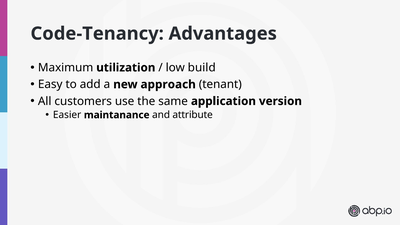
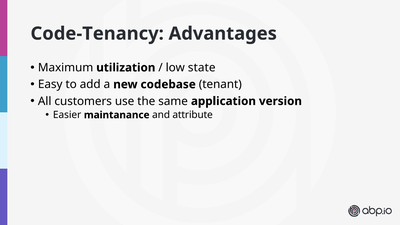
build: build -> state
approach: approach -> codebase
